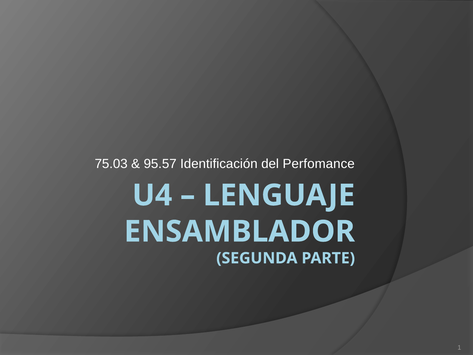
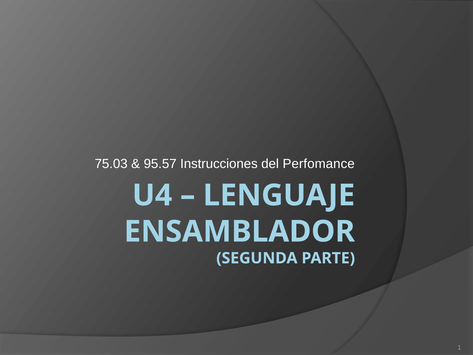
Identificación: Identificación -> Instrucciones
